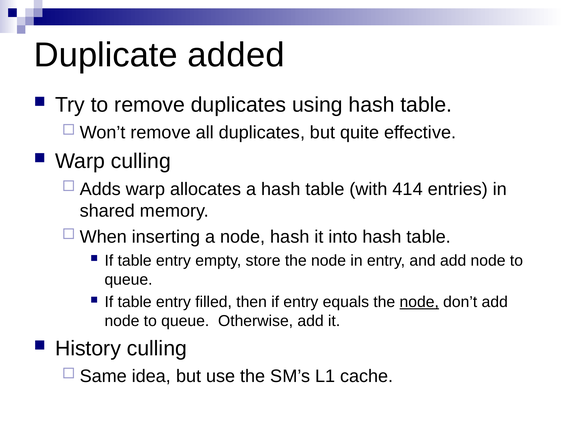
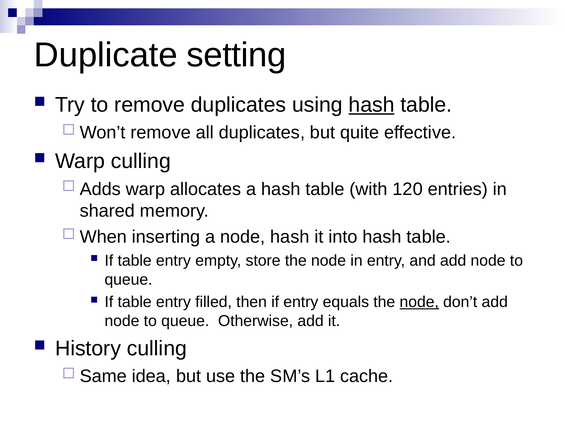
added: added -> setting
hash at (372, 105) underline: none -> present
414: 414 -> 120
